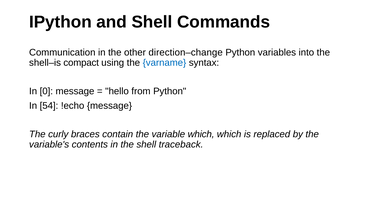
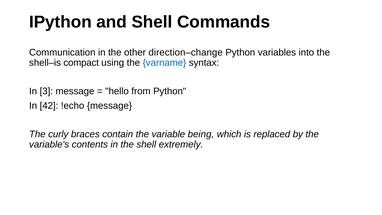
0: 0 -> 3
54: 54 -> 42
variable which: which -> being
traceback: traceback -> extremely
